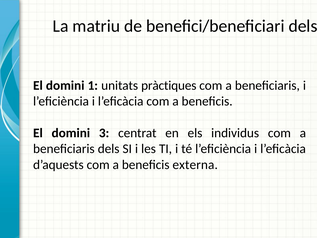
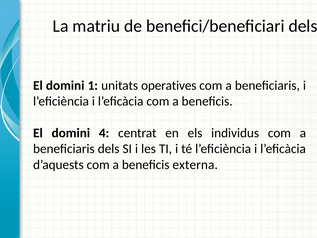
pràctiques: pràctiques -> operatives
3: 3 -> 4
